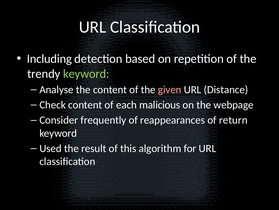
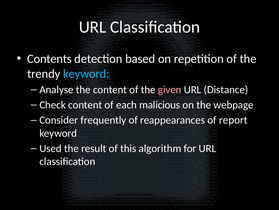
Including: Including -> Contents
keyword at (86, 73) colour: light green -> light blue
return: return -> report
